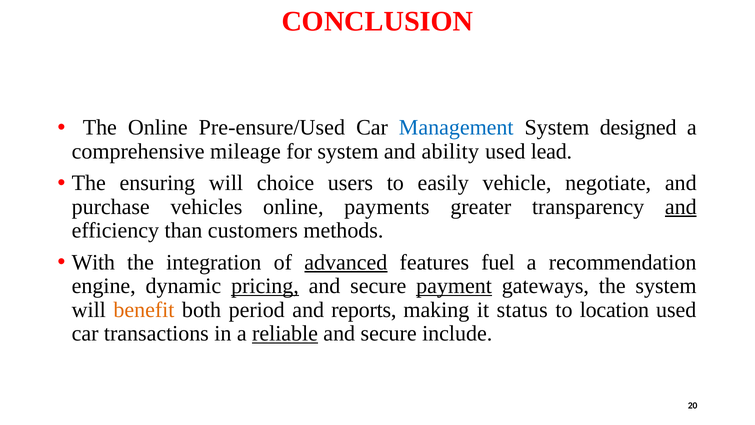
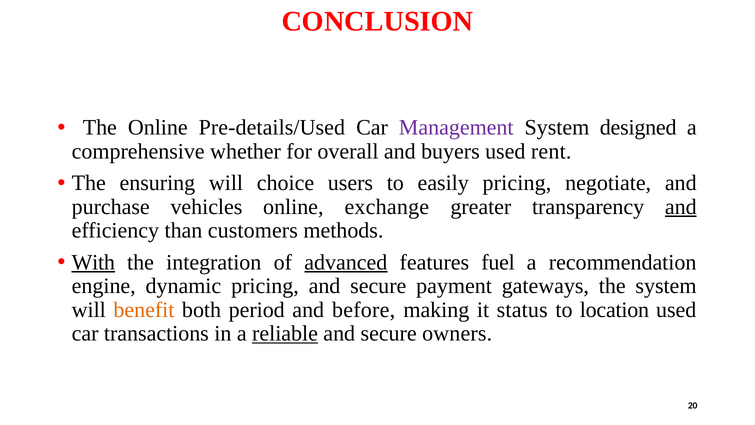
Pre-ensure/Used: Pre-ensure/Used -> Pre-details/Used
Management colour: blue -> purple
mileage: mileage -> whether
for system: system -> overall
ability: ability -> buyers
lead: lead -> rent
easily vehicle: vehicle -> pricing
payments: payments -> exchange
With underline: none -> present
pricing at (265, 286) underline: present -> none
payment underline: present -> none
reports: reports -> before
include: include -> owners
